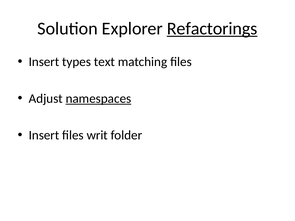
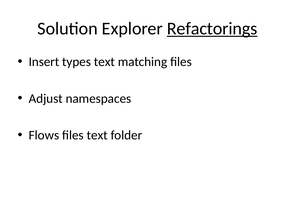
namespaces underline: present -> none
Insert at (44, 135): Insert -> Flows
files writ: writ -> text
